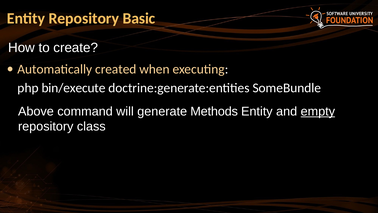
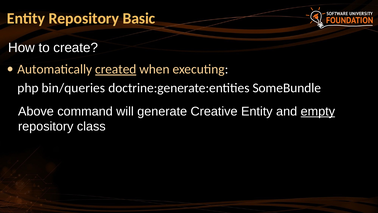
created underline: none -> present
bin/execute: bin/execute -> bin/queries
Methods: Methods -> Creative
